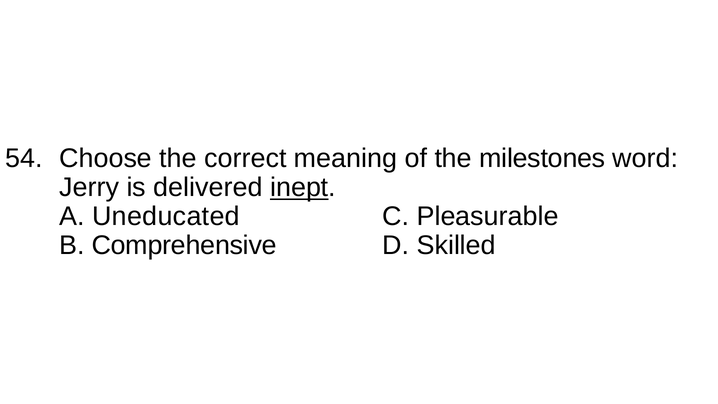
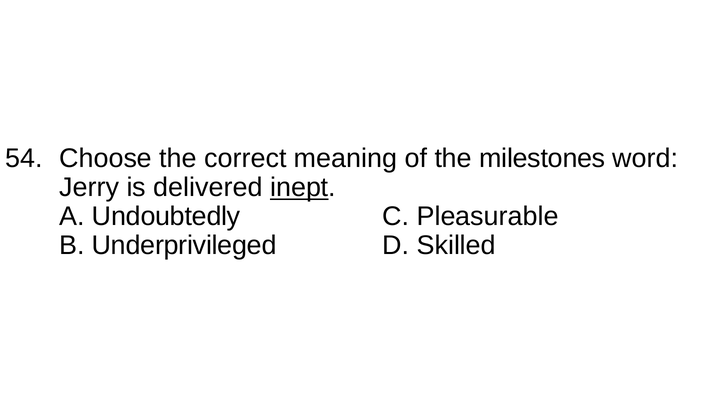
Uneducated: Uneducated -> Undoubtedly
Comprehensive: Comprehensive -> Underprivileged
